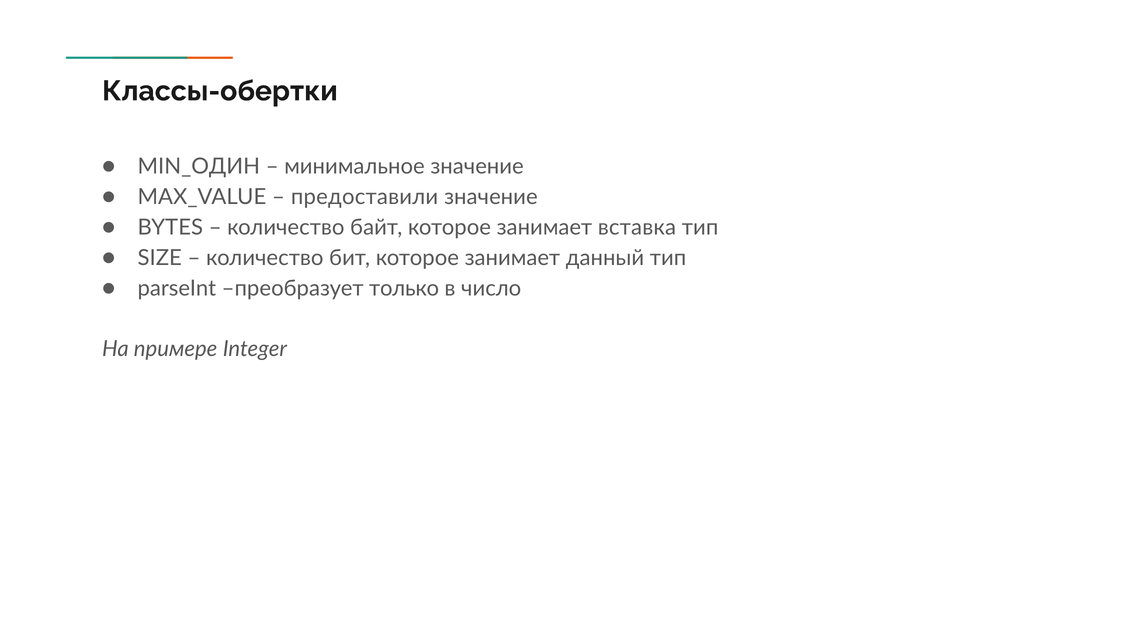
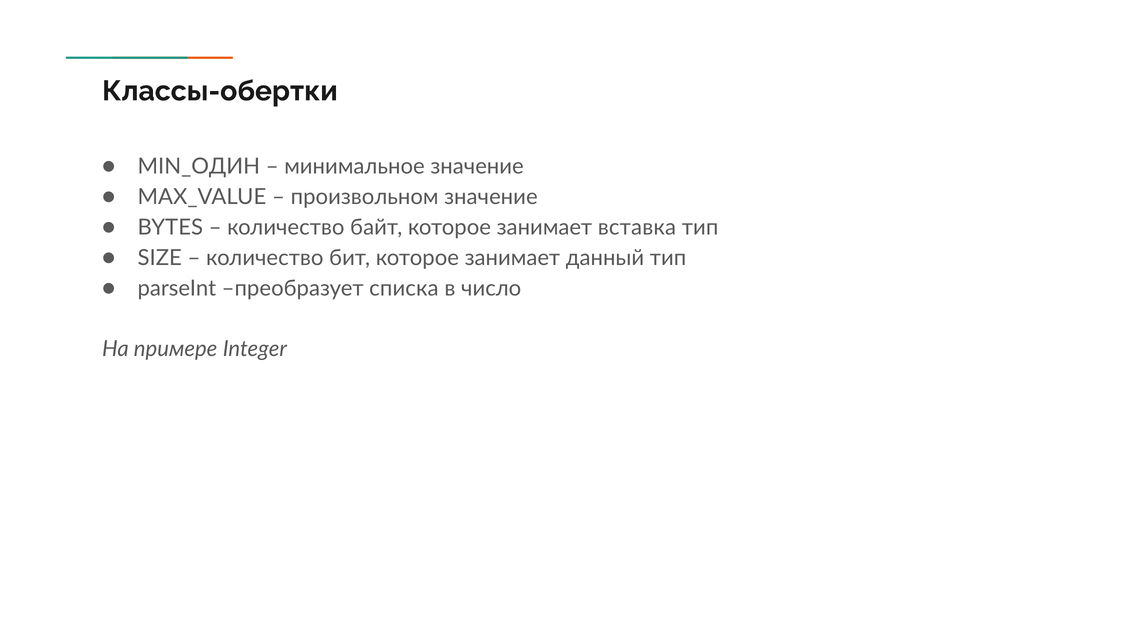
предоставили: предоставили -> произвольном
только: только -> списка
